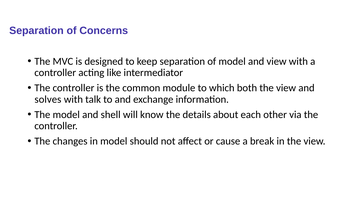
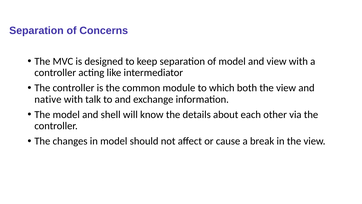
solves: solves -> native
